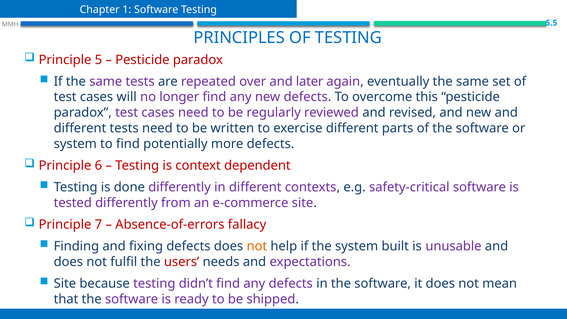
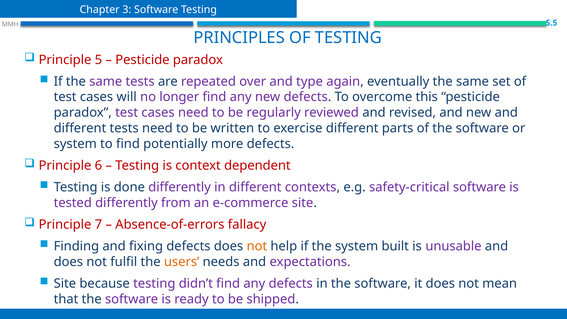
1: 1 -> 3
later: later -> type
users colour: red -> orange
